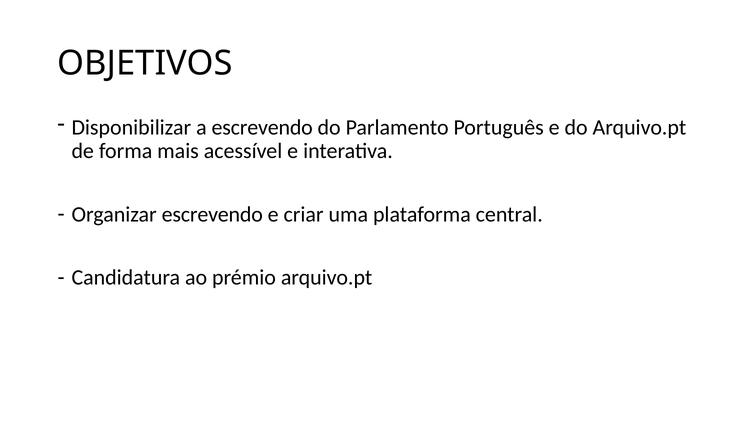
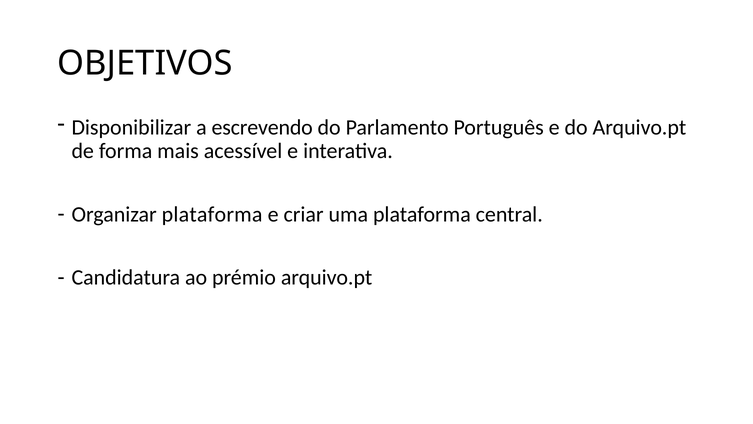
Organizar escrevendo: escrevendo -> plataforma
